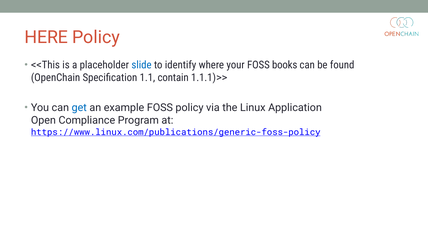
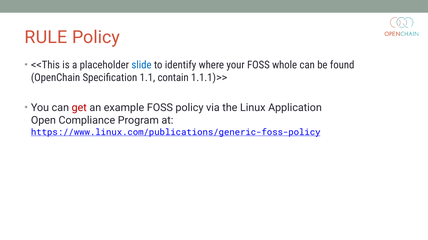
HERE: HERE -> RULE
books: books -> whole
get colour: blue -> red
